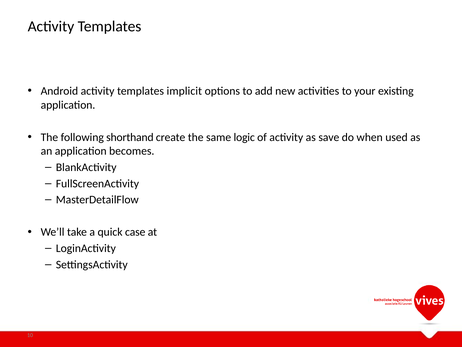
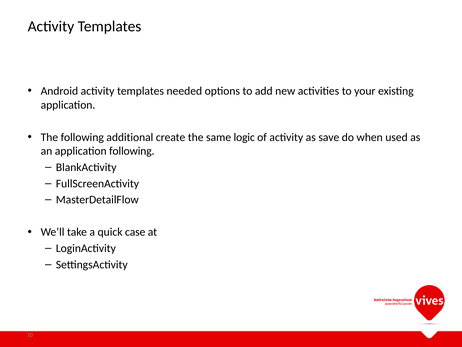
implicit: implicit -> needed
shorthand: shorthand -> additional
application becomes: becomes -> following
